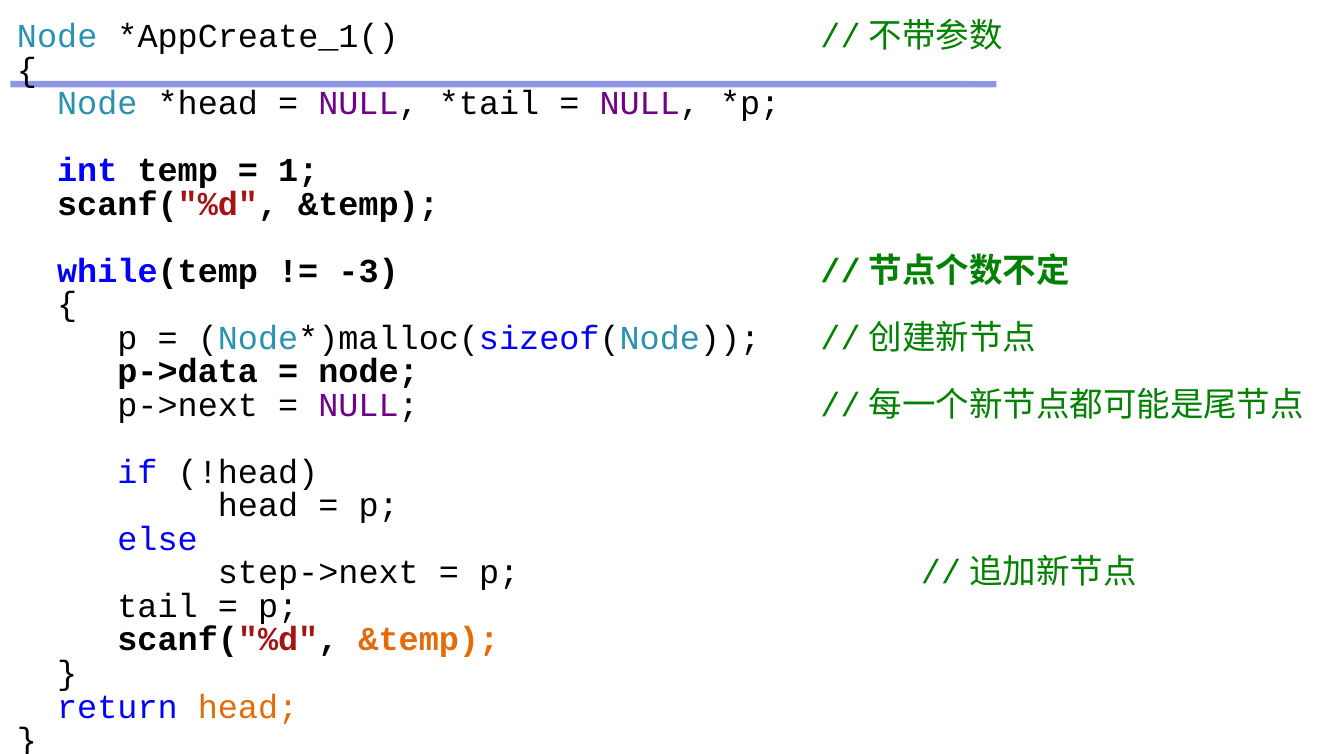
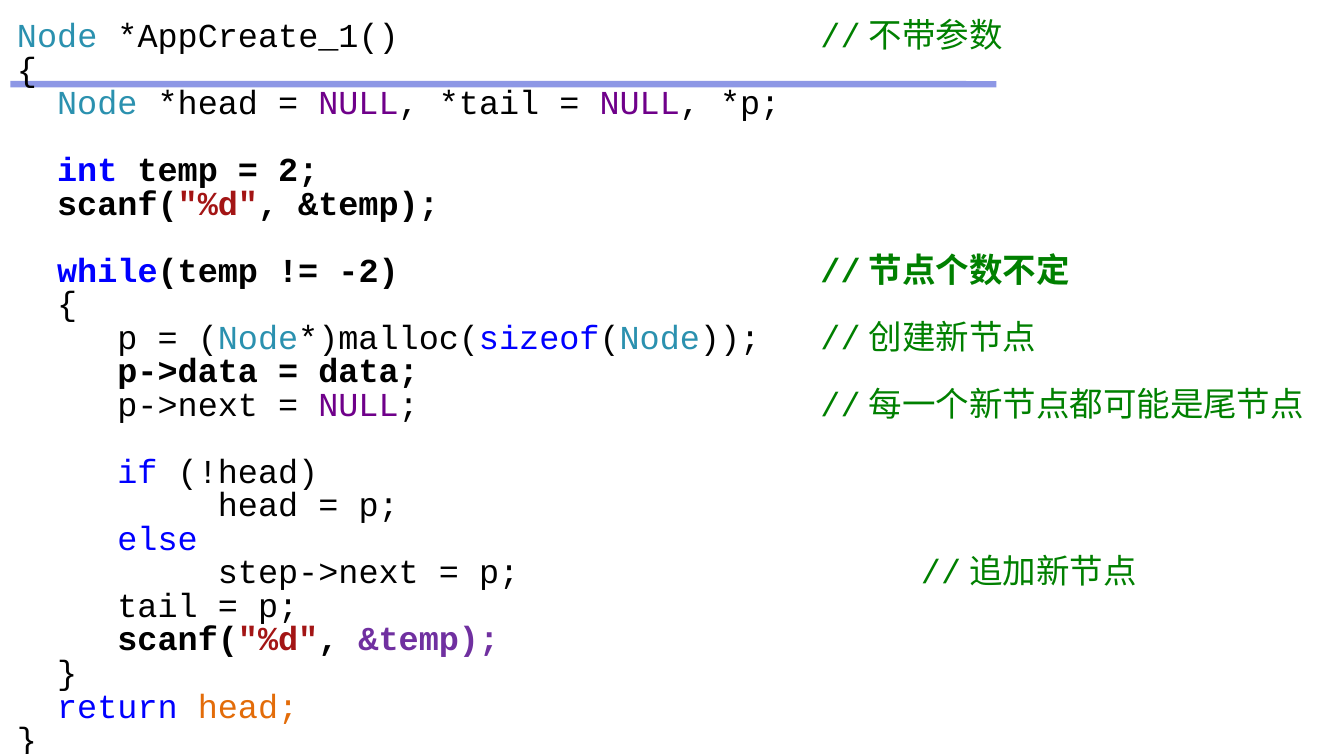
1: 1 -> 2
-3: -3 -> -2
node at (369, 371): node -> data
&temp at (429, 639) colour: orange -> purple
